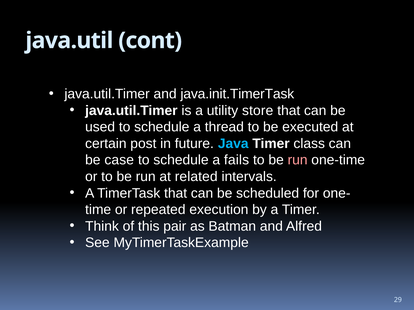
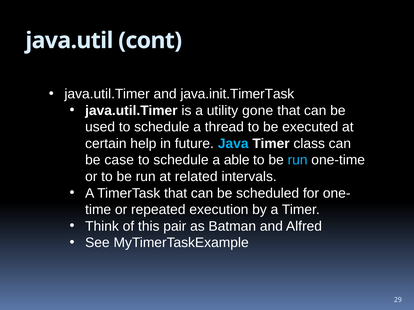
store: store -> gone
post: post -> help
fails: fails -> able
run at (298, 160) colour: pink -> light blue
